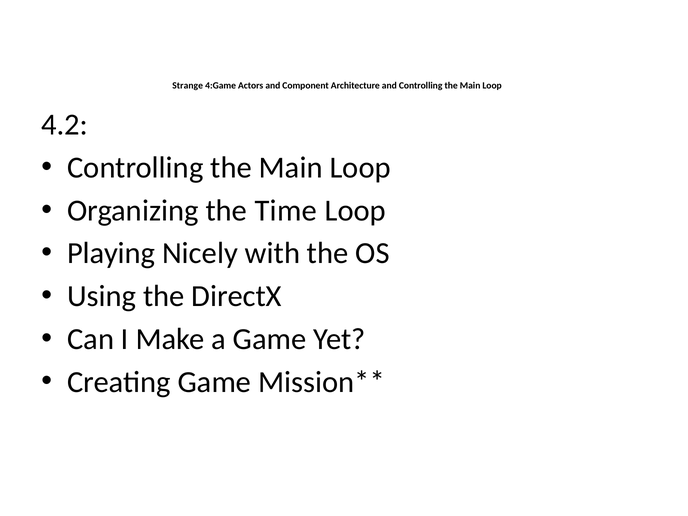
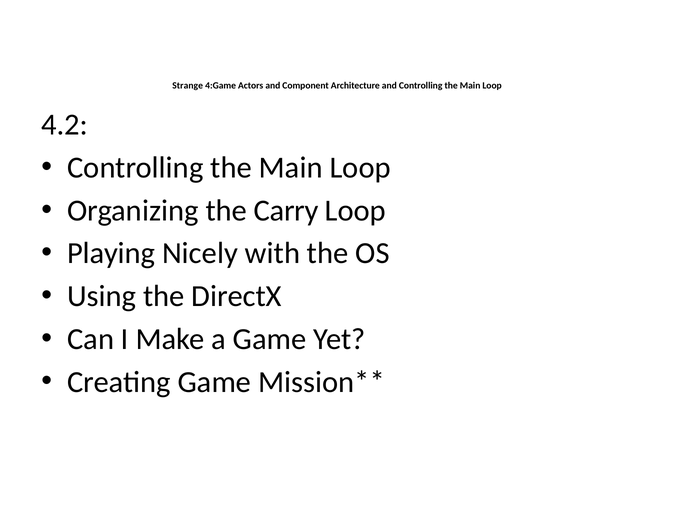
Time: Time -> Carry
